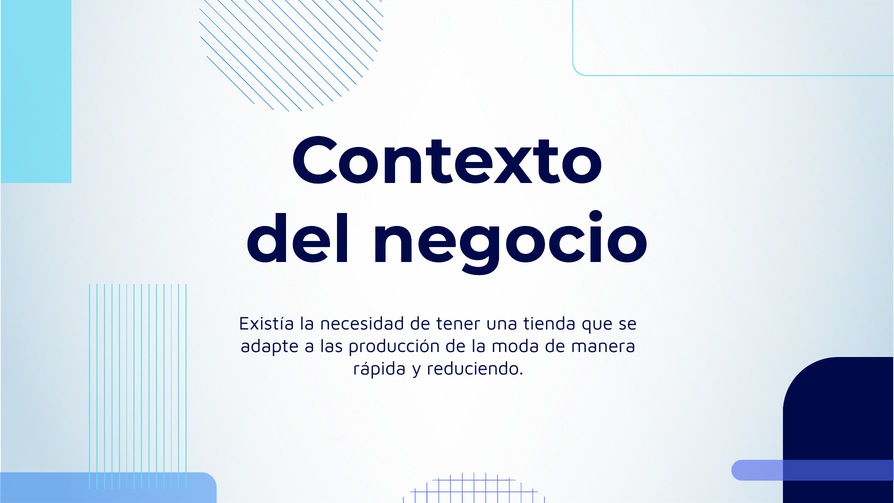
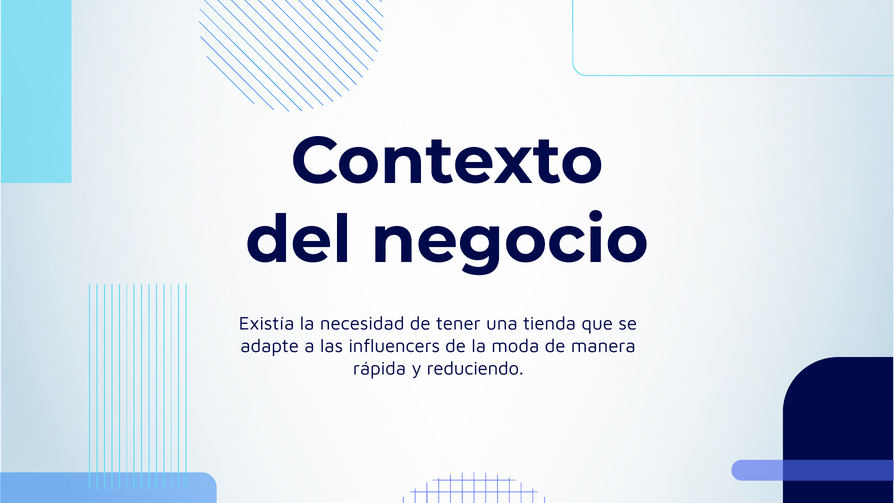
producción: producción -> influencers
